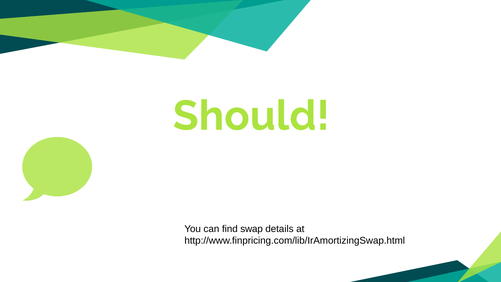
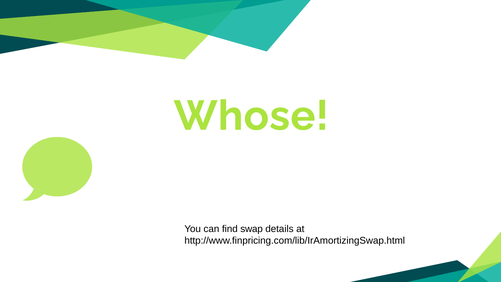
Should: Should -> Whose
